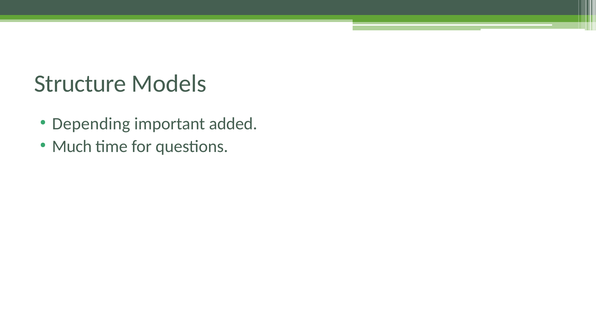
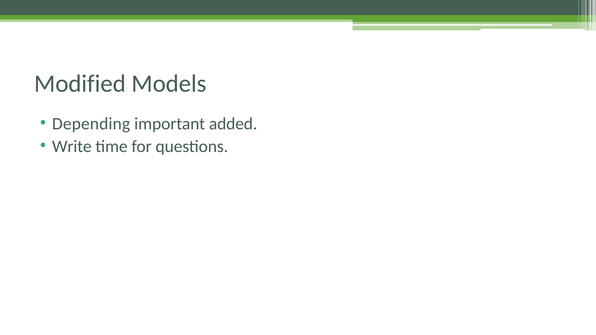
Structure: Structure -> Modified
Much: Much -> Write
